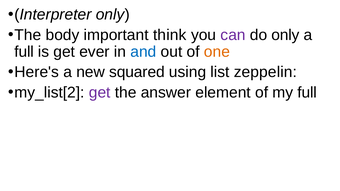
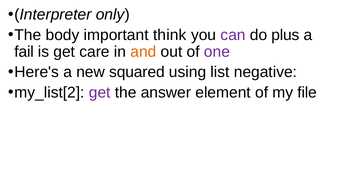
do only: only -> plus
full at (24, 52): full -> fail
ever: ever -> care
and colour: blue -> orange
one colour: orange -> purple
zeppelin: zeppelin -> negative
my full: full -> file
